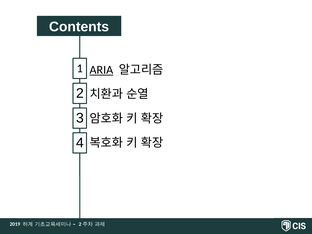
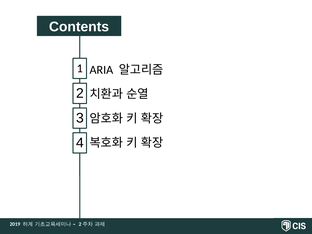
ARIA underline: present -> none
